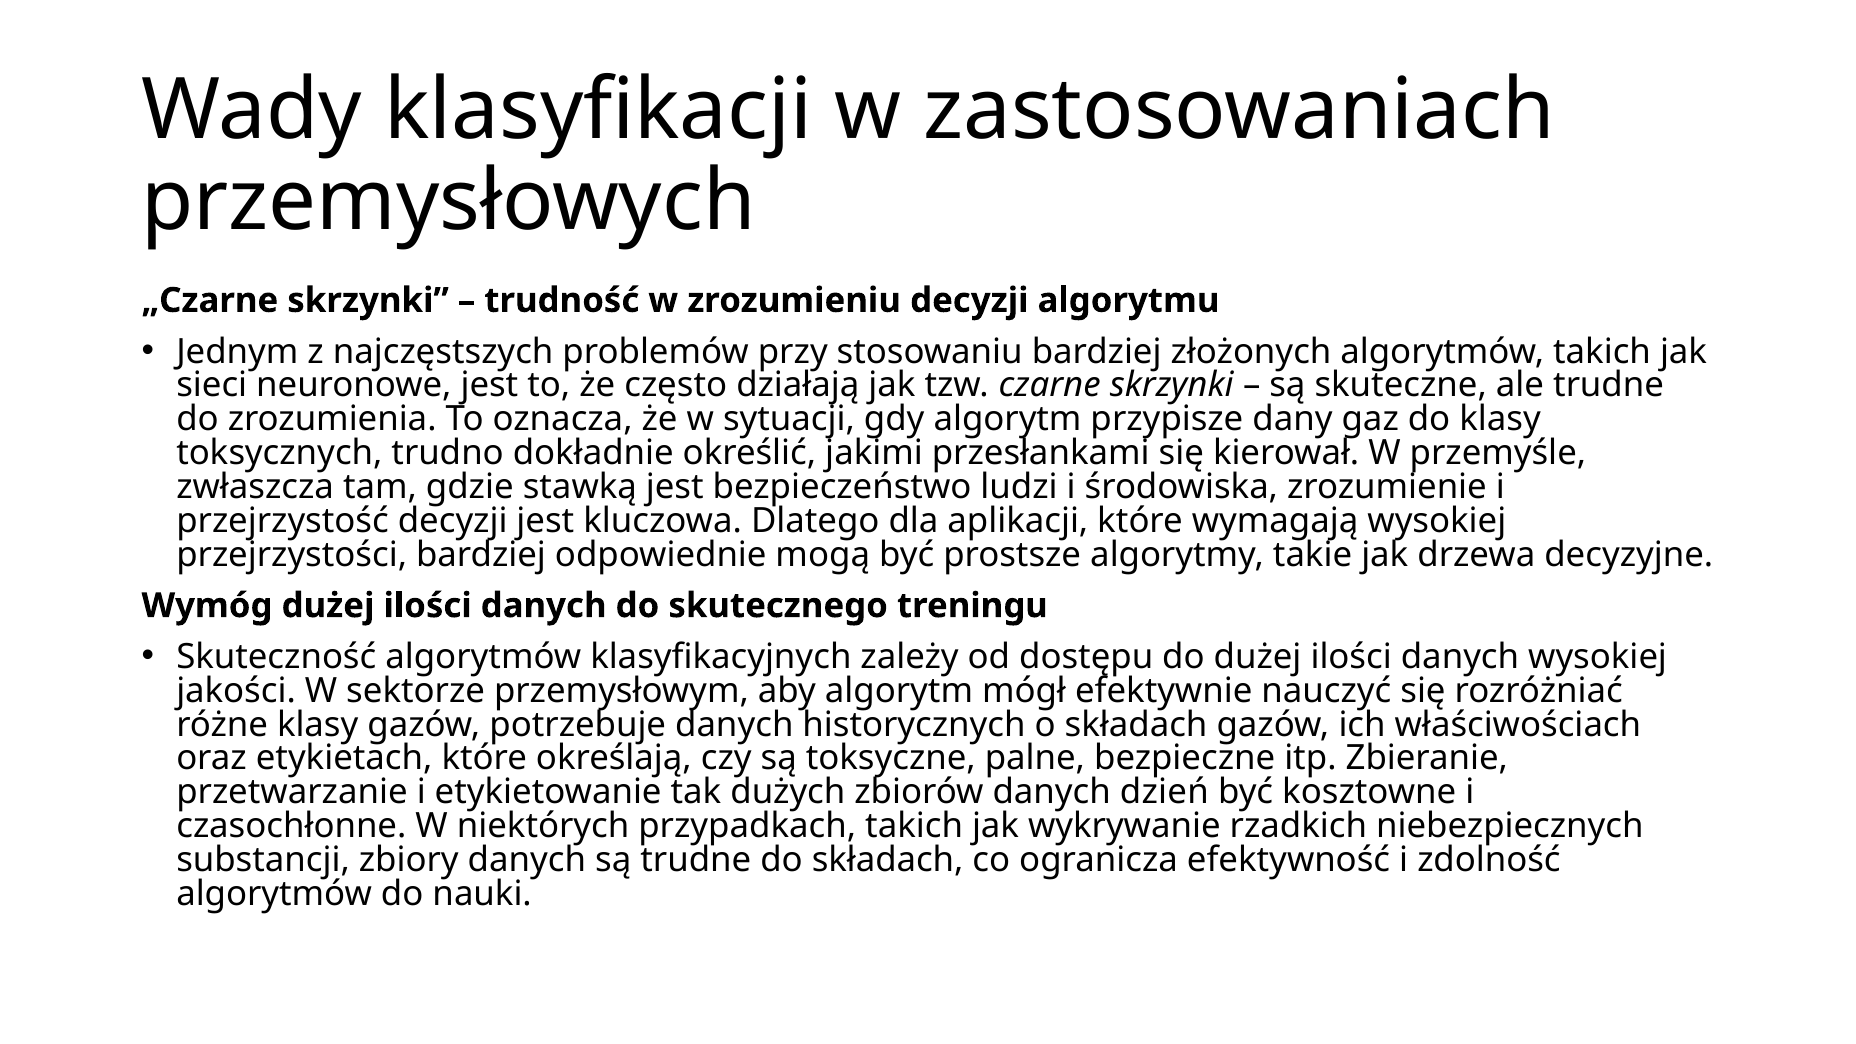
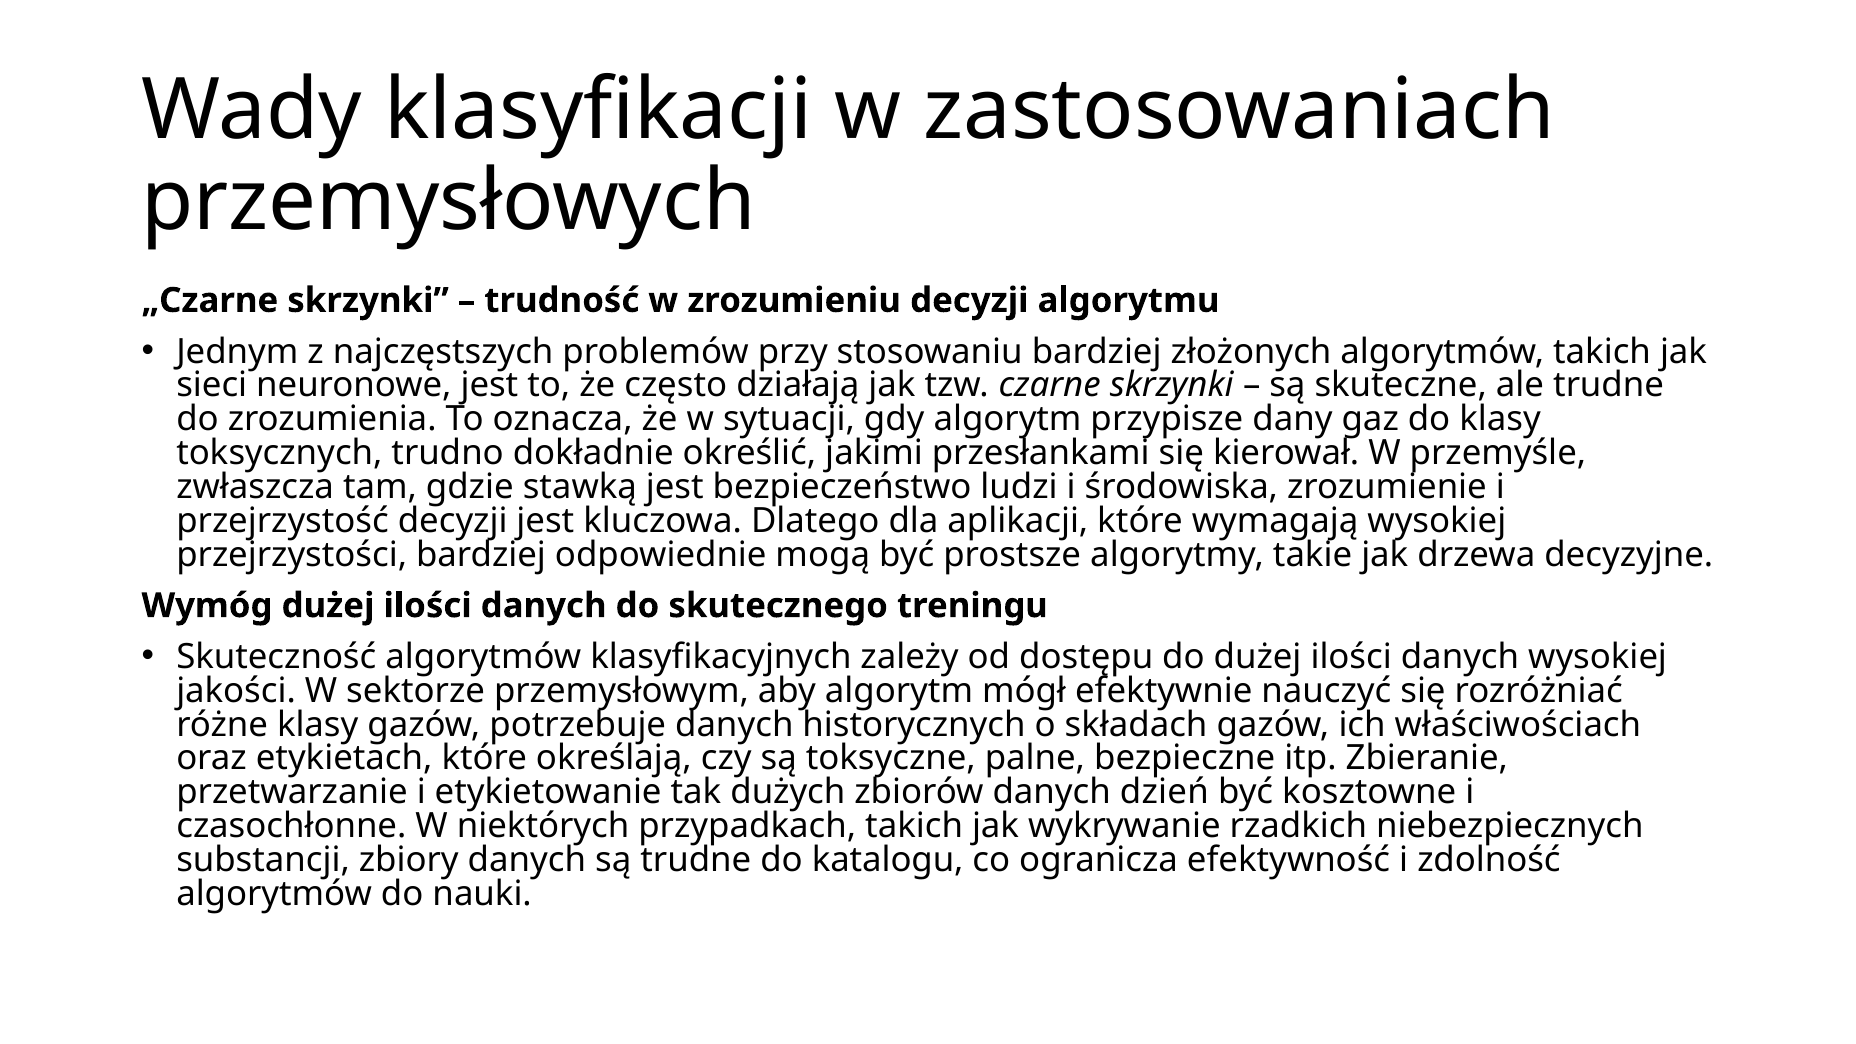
do składach: składach -> katalogu
